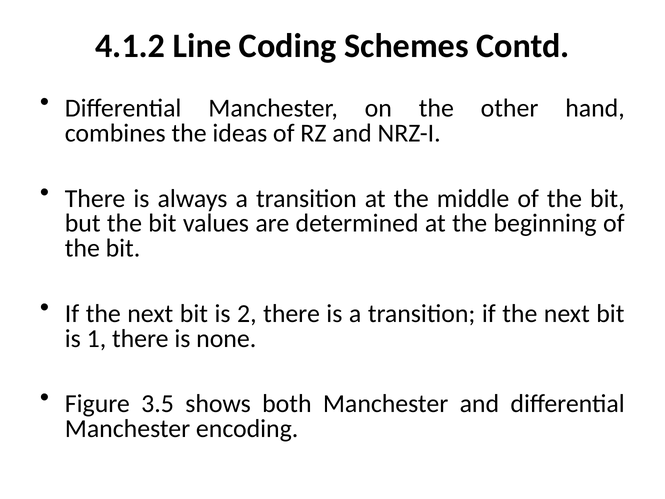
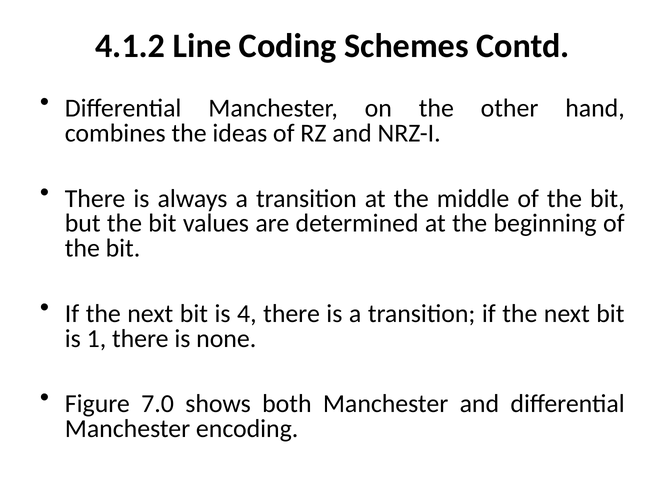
2: 2 -> 4
3.5: 3.5 -> 7.0
